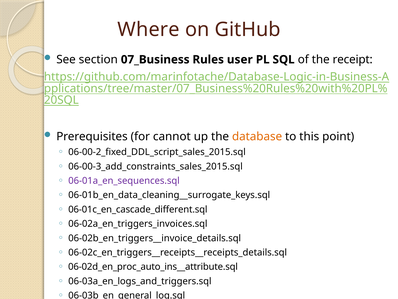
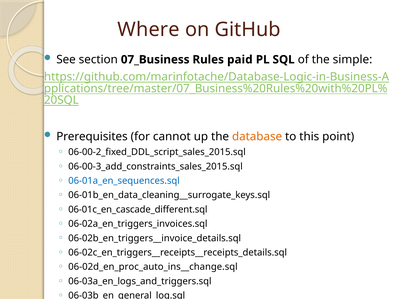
user: user -> paid
receipt: receipt -> simple
06-01a_en_sequences.sql colour: purple -> blue
06-02d_en_proc_auto_ins__attribute.sql: 06-02d_en_proc_auto_ins__attribute.sql -> 06-02d_en_proc_auto_ins__change.sql
